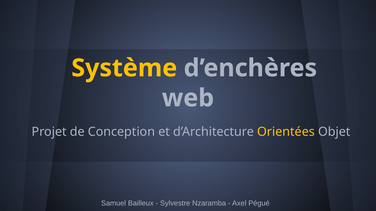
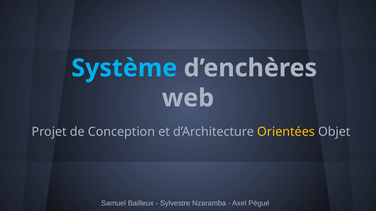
Système colour: yellow -> light blue
